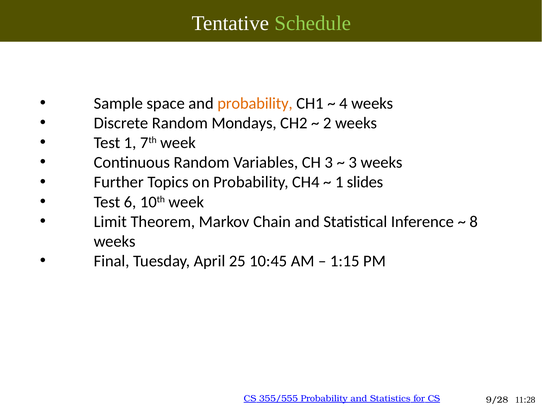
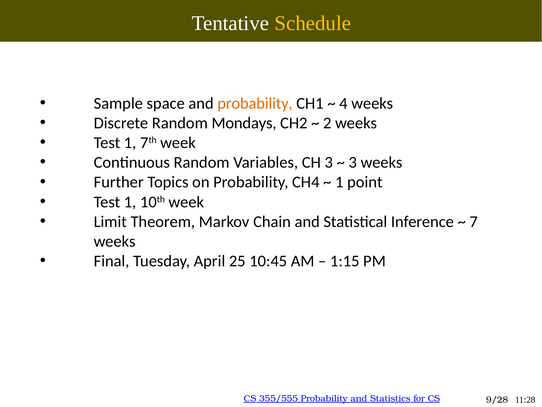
Schedule colour: light green -> yellow
slides: slides -> point
6 at (130, 202): 6 -> 1
8: 8 -> 7
